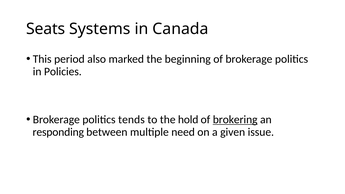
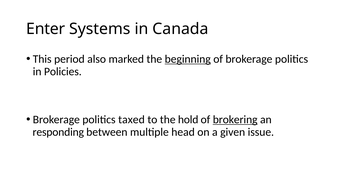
Seats: Seats -> Enter
beginning underline: none -> present
tends: tends -> taxed
need: need -> head
